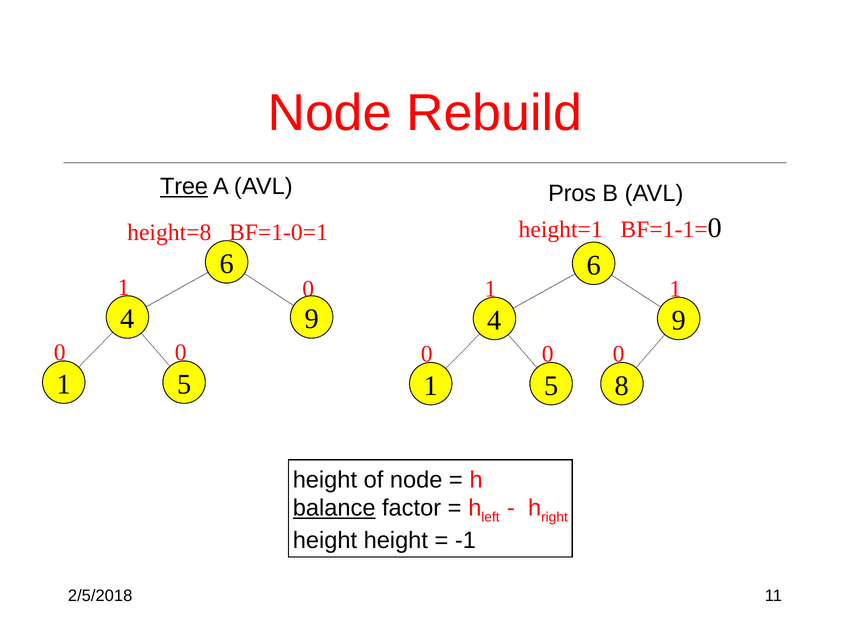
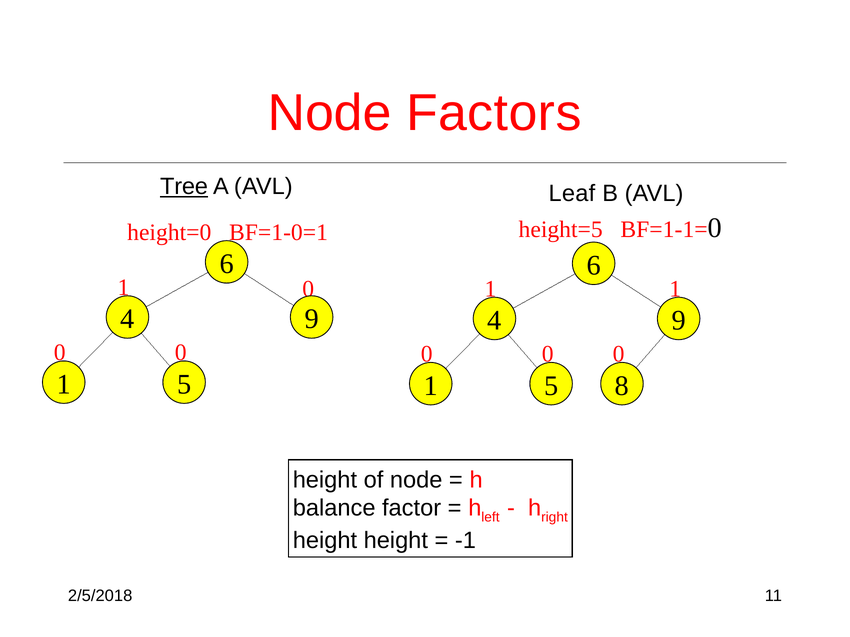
Rebuild: Rebuild -> Factors
Pros: Pros -> Leaf
height=1: height=1 -> height=5
height=8: height=8 -> height=0
balance underline: present -> none
